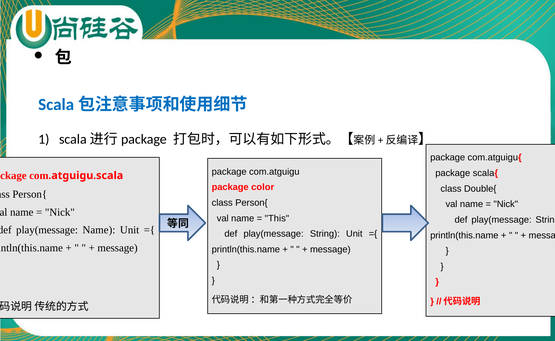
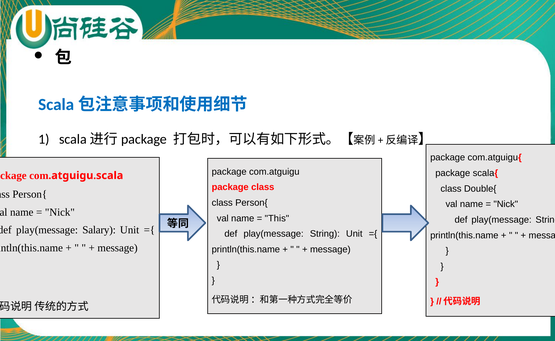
package color: color -> class
play(message Name: Name -> Salary
